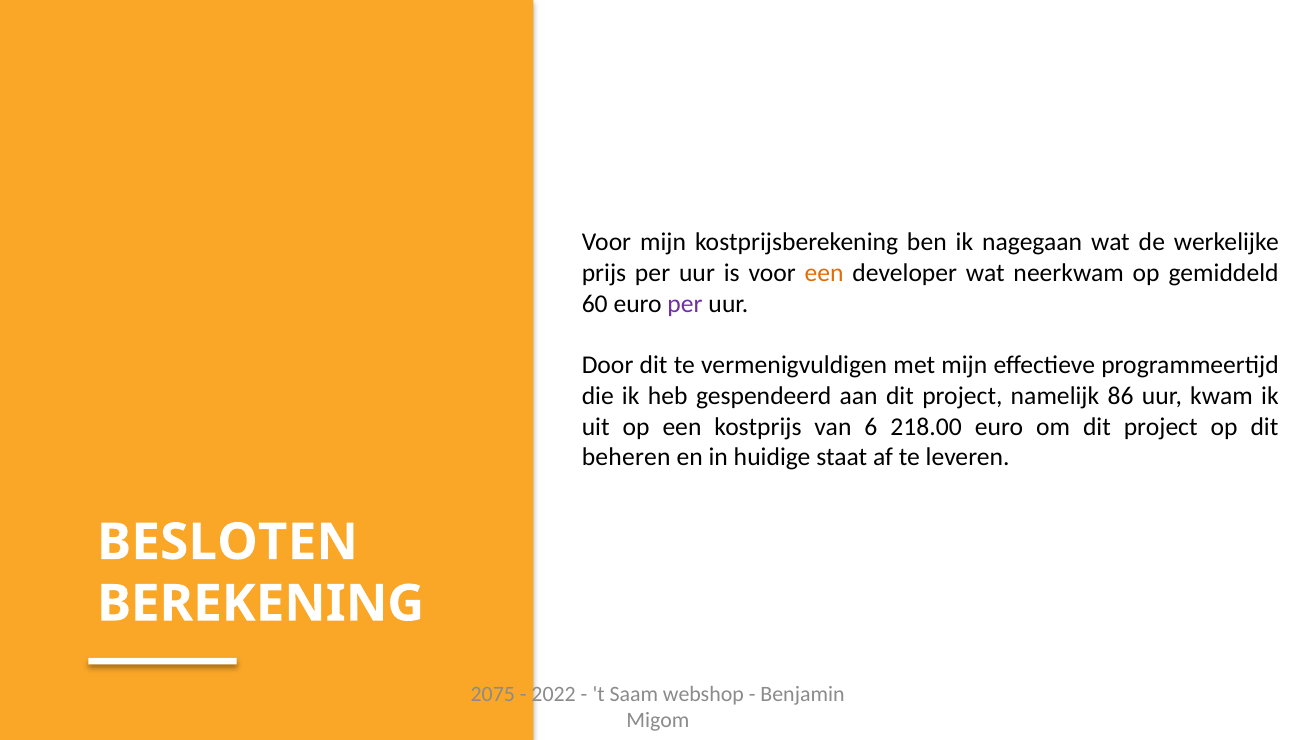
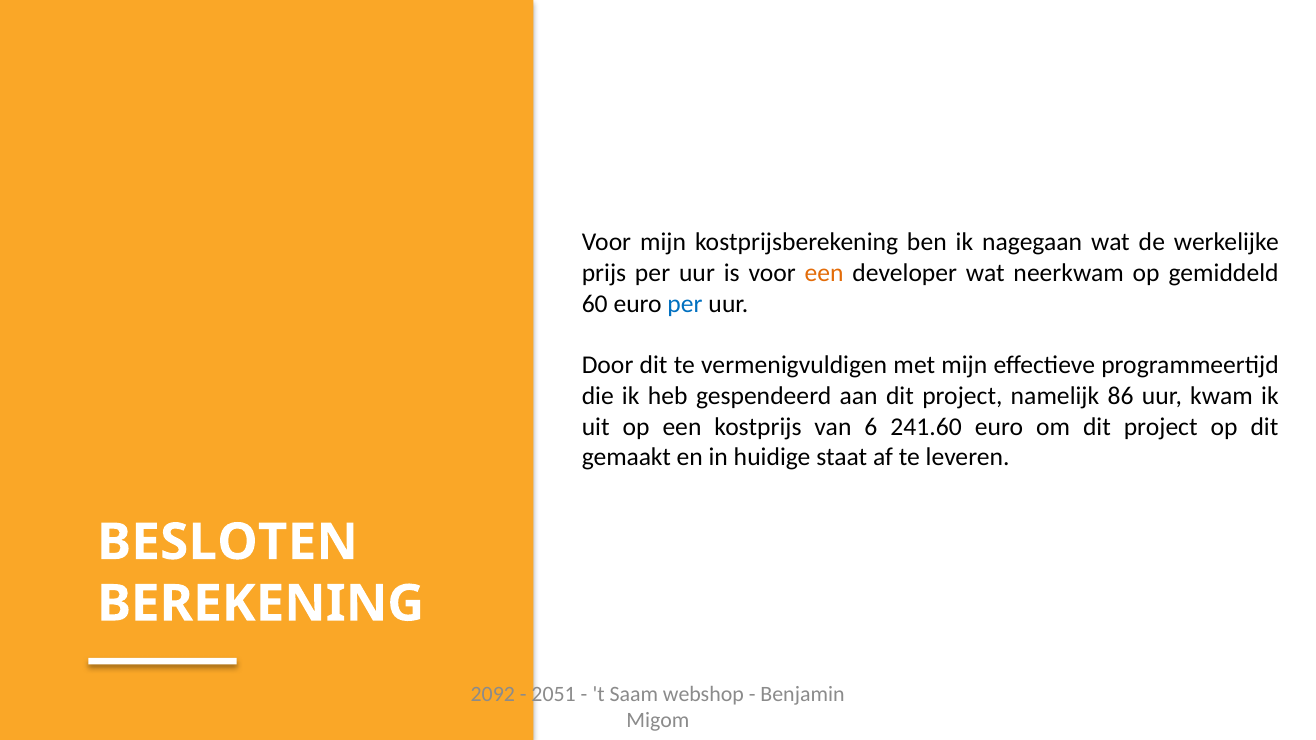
per at (685, 304) colour: purple -> blue
218.00: 218.00 -> 241.60
beheren: beheren -> gemaakt
2075: 2075 -> 2092
2022: 2022 -> 2051
